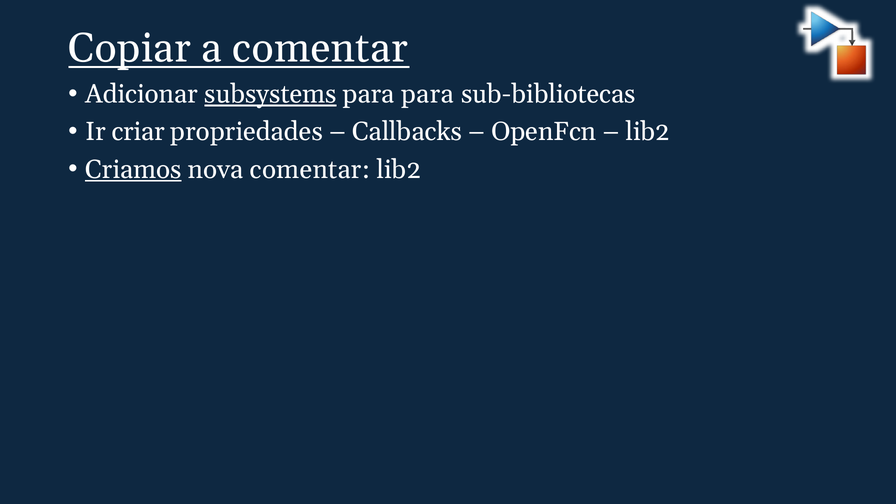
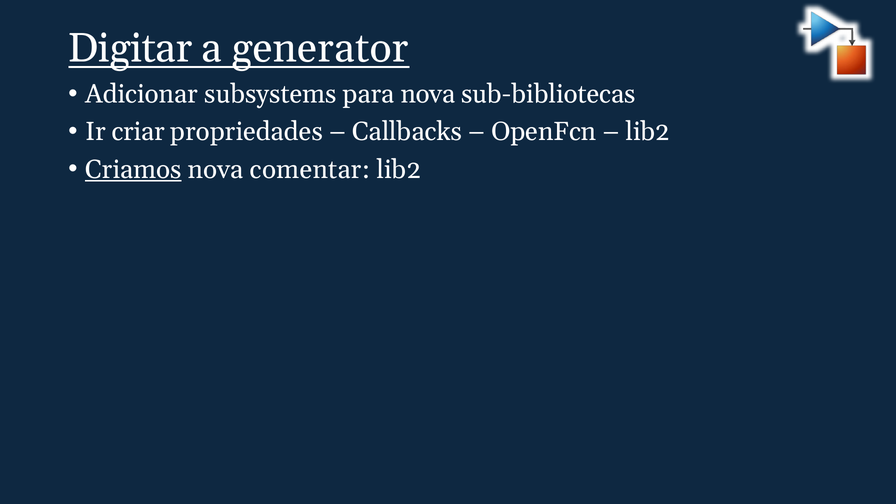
Copiar: Copiar -> Digitar
a comentar: comentar -> generator
subsystems underline: present -> none
para para: para -> nova
